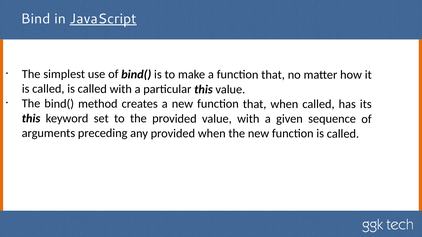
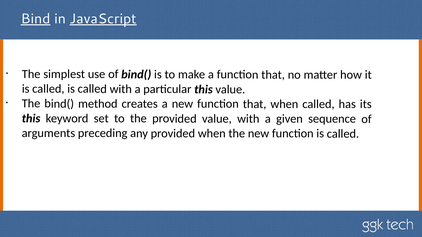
Bind underline: none -> present
